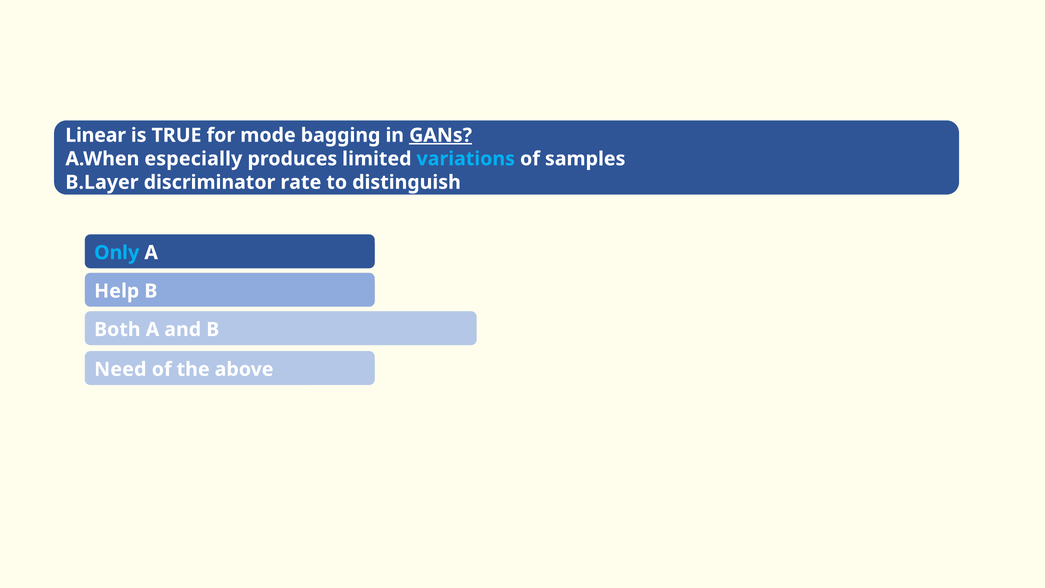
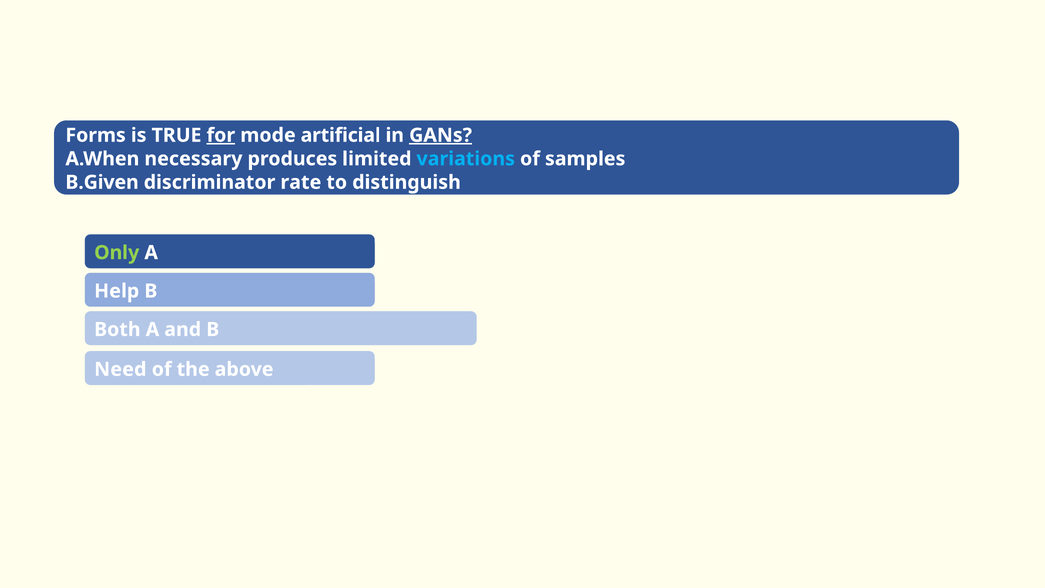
Linear: Linear -> Forms
for underline: none -> present
bagging: bagging -> artificial
especially: especially -> necessary
B.Layer: B.Layer -> B.Given
Only colour: light blue -> light green
